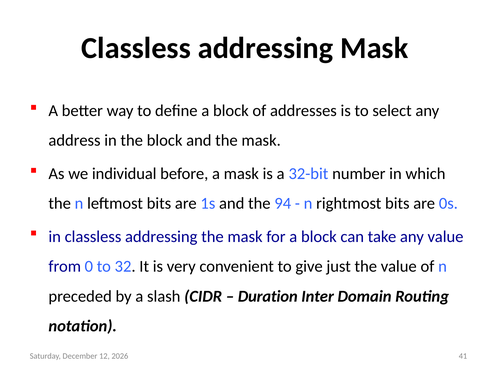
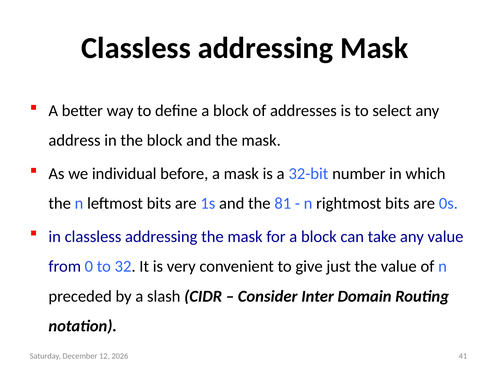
94: 94 -> 81
Duration: Duration -> Consider
